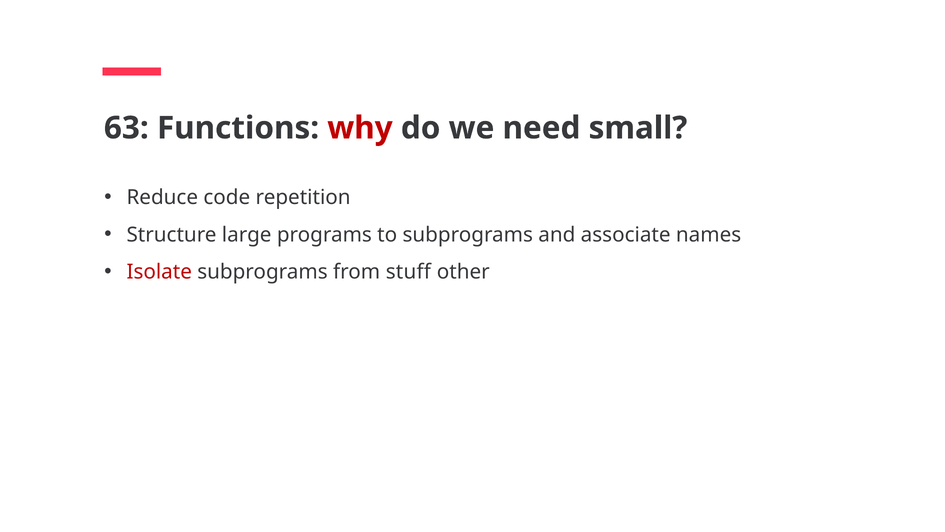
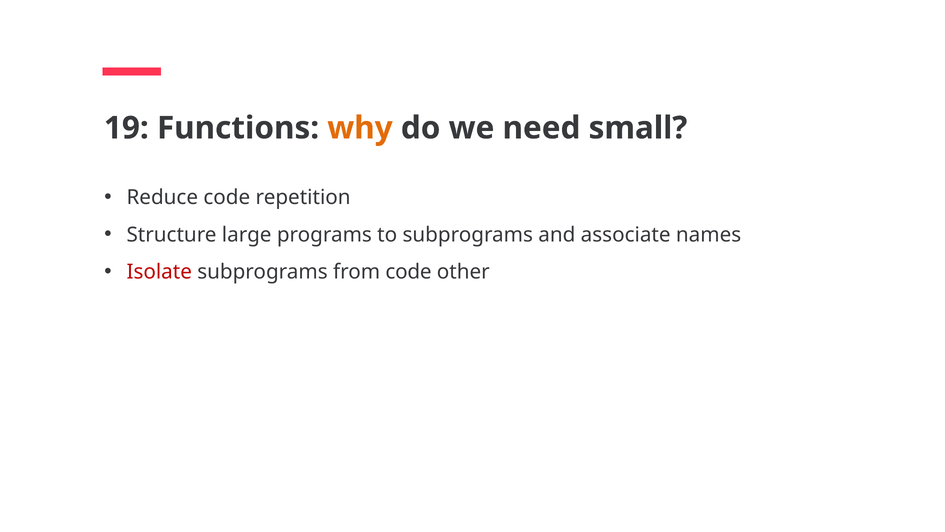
63: 63 -> 19
why colour: red -> orange
from stuff: stuff -> code
